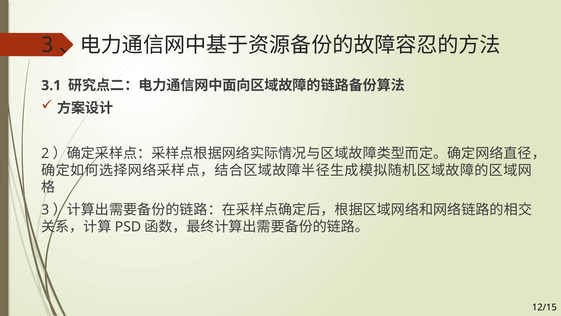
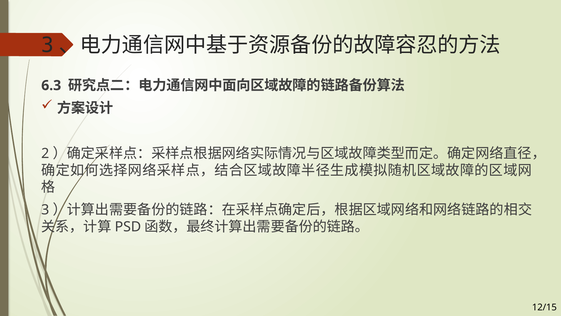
3.1: 3.1 -> 6.3
